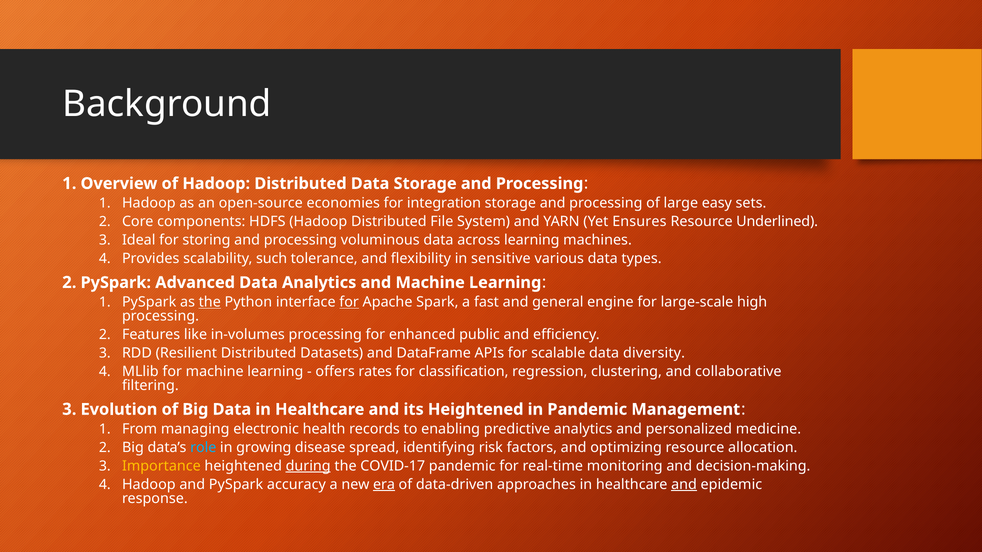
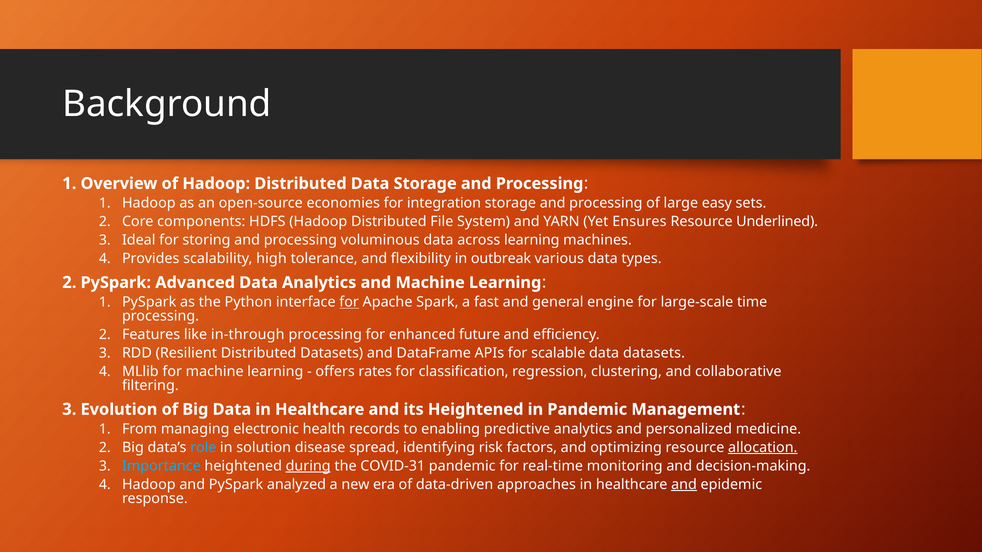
such: such -> high
sensitive: sensitive -> outbreak
the at (210, 302) underline: present -> none
high: high -> time
in-volumes: in-volumes -> in-through
public: public -> future
data diversity: diversity -> datasets
growing: growing -> solution
allocation underline: none -> present
Importance colour: yellow -> light blue
COVID-17: COVID-17 -> COVID-31
accuracy: accuracy -> analyzed
era underline: present -> none
